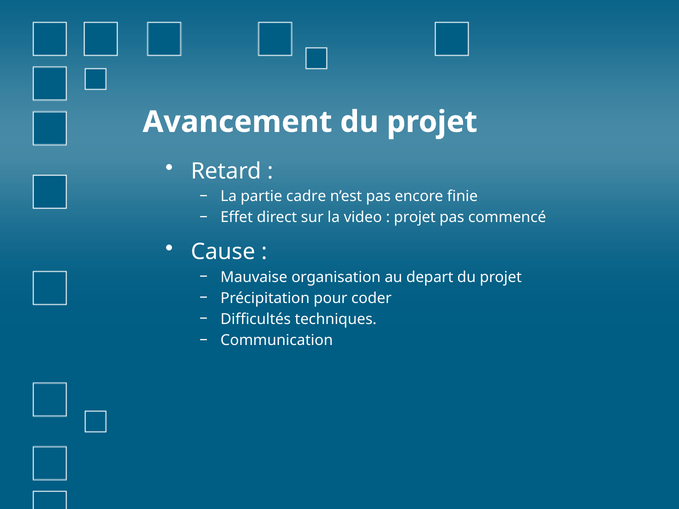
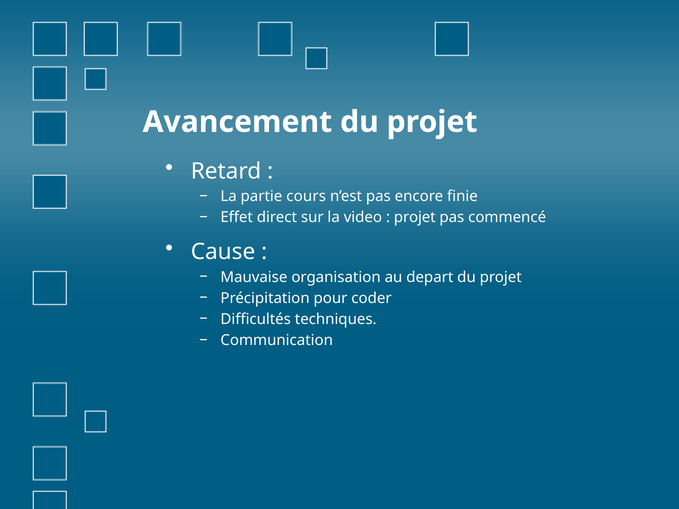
cadre: cadre -> cours
